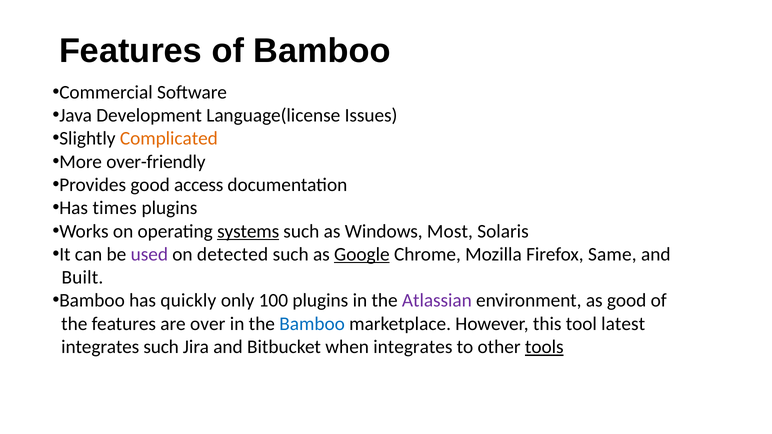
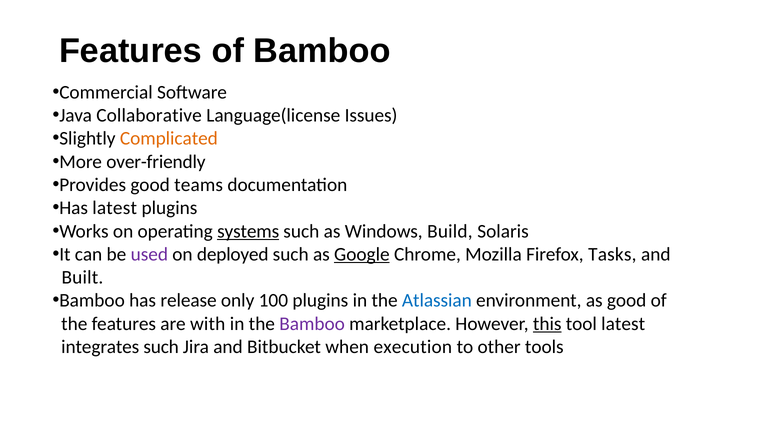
Development: Development -> Collaborative
access: access -> teams
Has times: times -> latest
Most: Most -> Build
detected: detected -> deployed
Same: Same -> Tasks
quickly: quickly -> release
Atlassian colour: purple -> blue
over: over -> with
Bamboo at (312, 324) colour: blue -> purple
this underline: none -> present
when integrates: integrates -> execution
tools underline: present -> none
